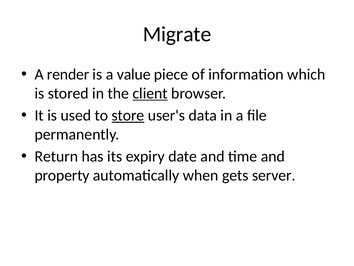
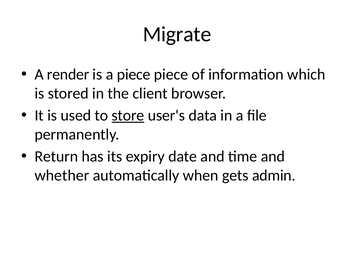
a value: value -> piece
client underline: present -> none
property: property -> whether
server: server -> admin
